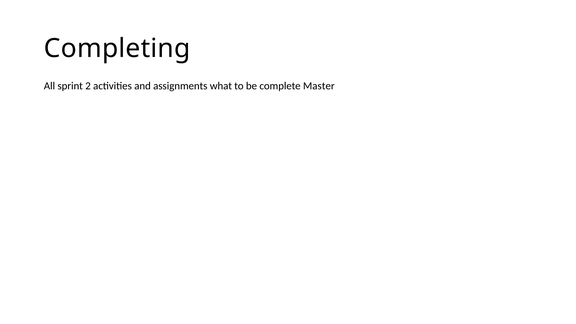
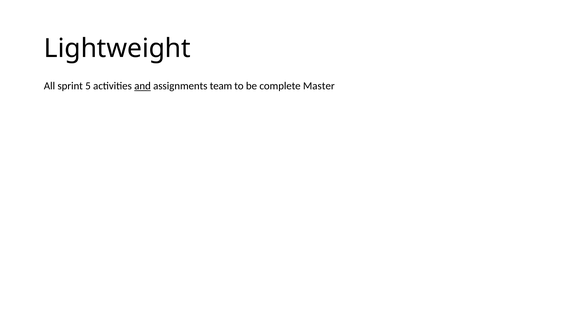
Completing: Completing -> Lightweight
2: 2 -> 5
and underline: none -> present
what: what -> team
